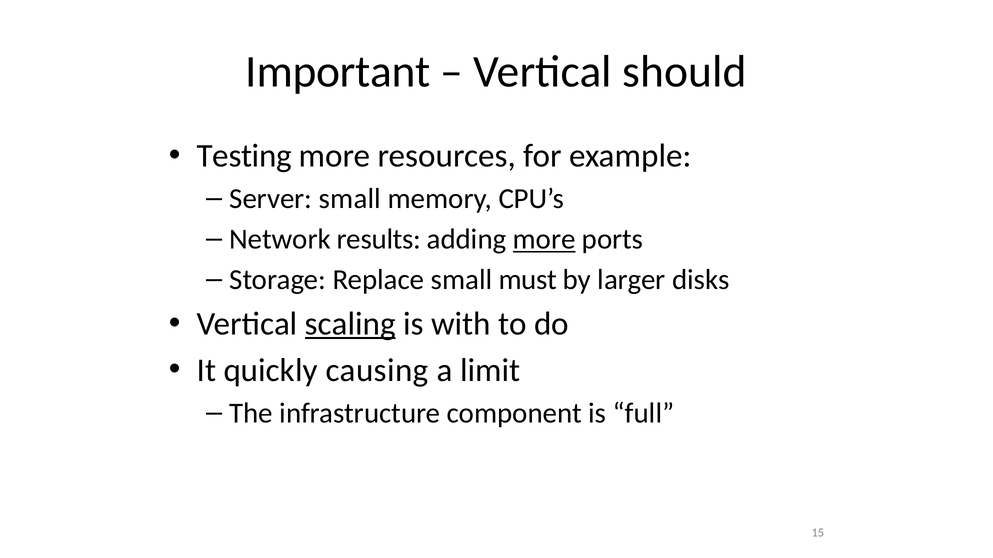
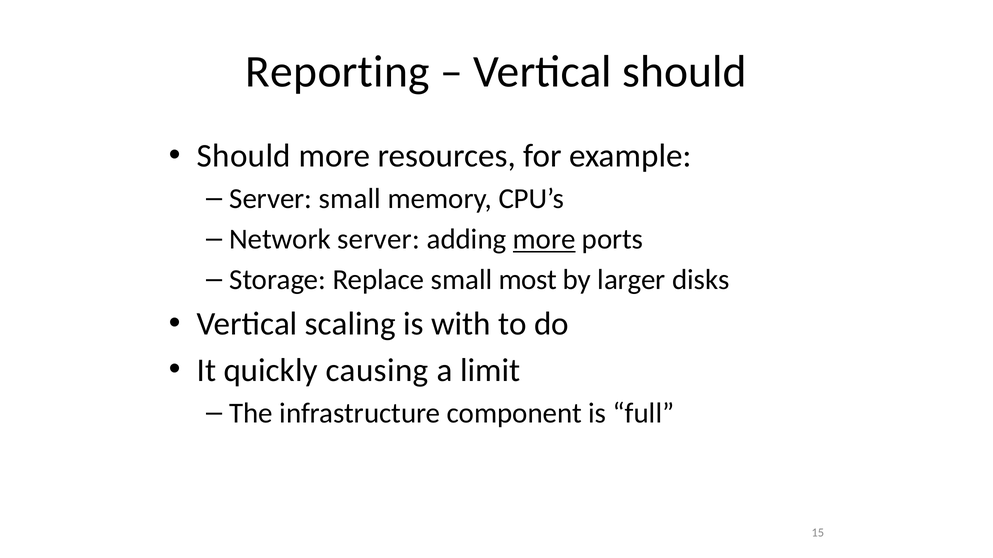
Important: Important -> Reporting
Testing at (244, 156): Testing -> Should
Network results: results -> server
must: must -> most
scaling underline: present -> none
